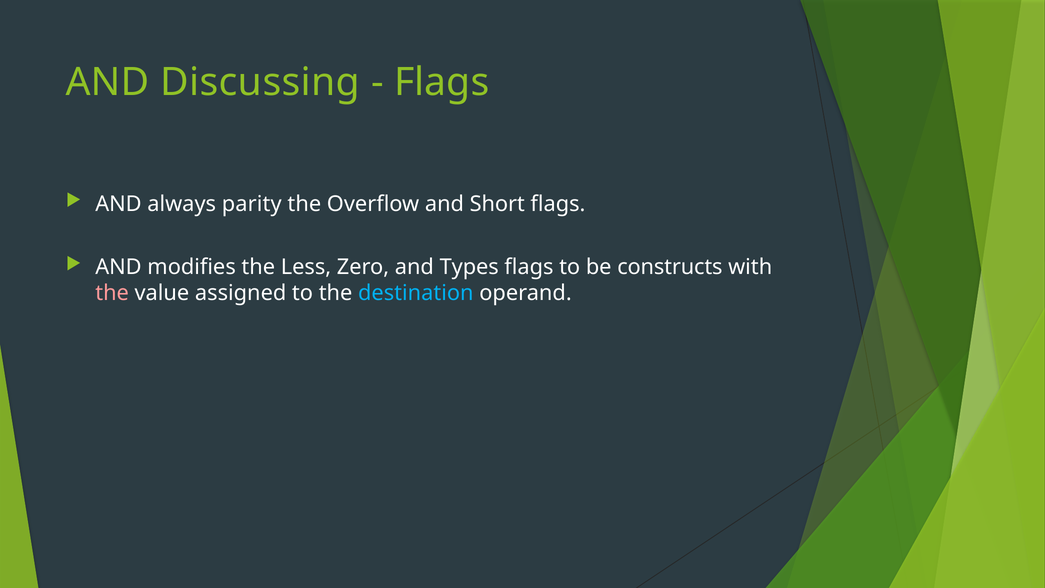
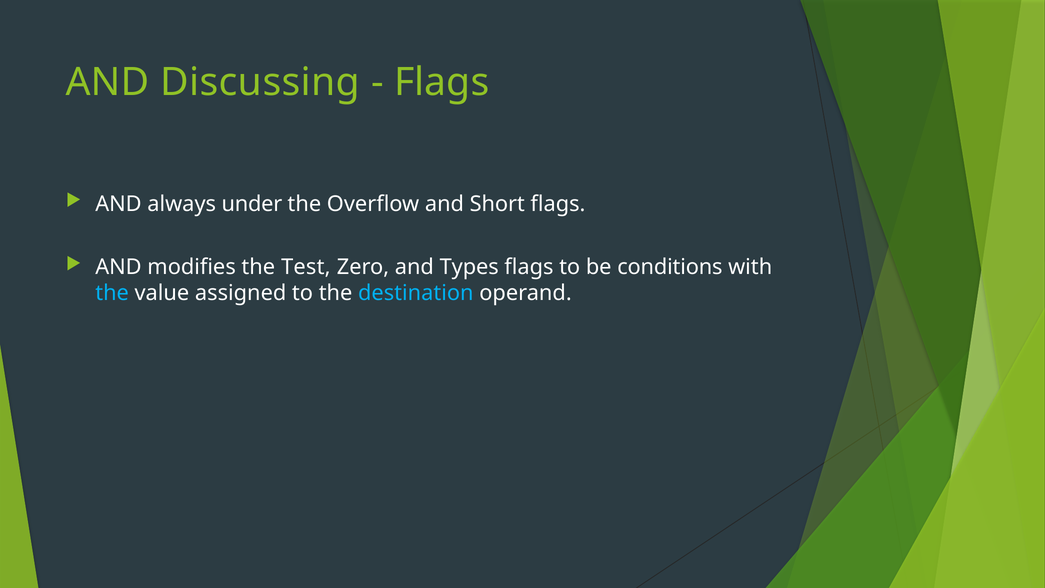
parity: parity -> under
Less: Less -> Test
constructs: constructs -> conditions
the at (112, 293) colour: pink -> light blue
